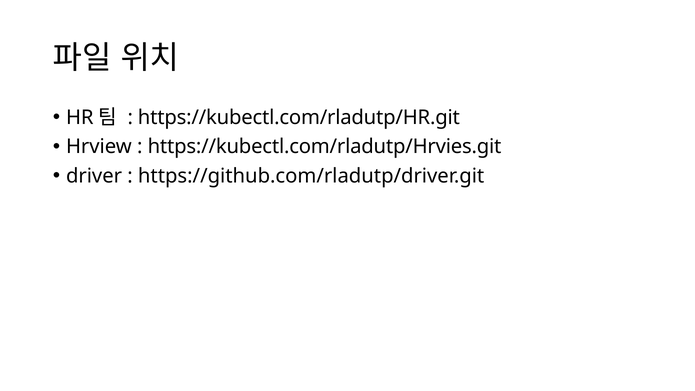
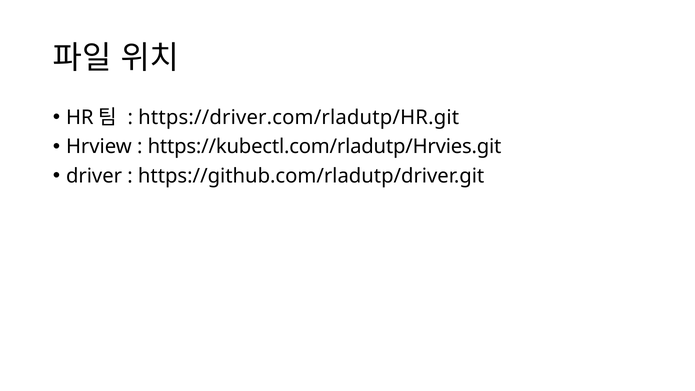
https://kubectl.com/rladutp/HR.git: https://kubectl.com/rladutp/HR.git -> https://driver.com/rladutp/HR.git
